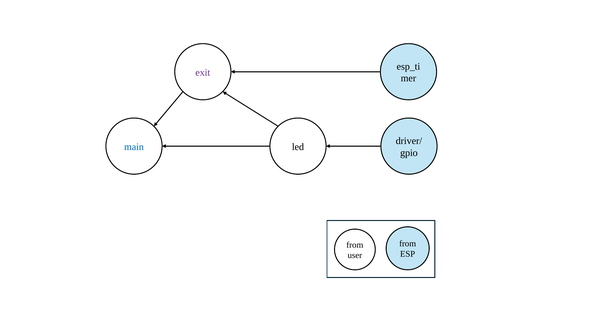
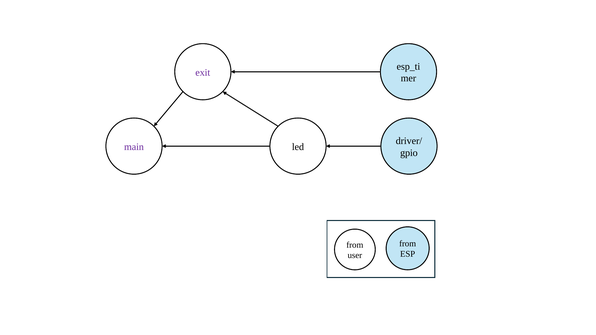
main colour: blue -> purple
